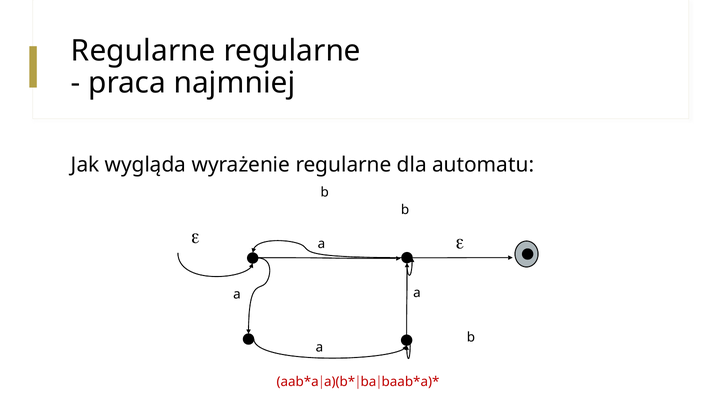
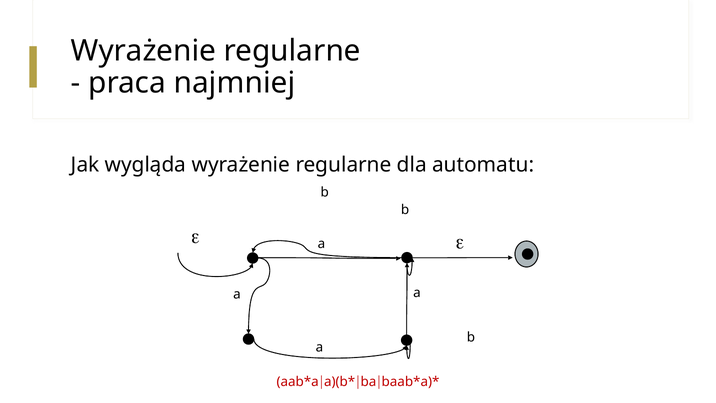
Regularne at (143, 51): Regularne -> Wyrażenie
